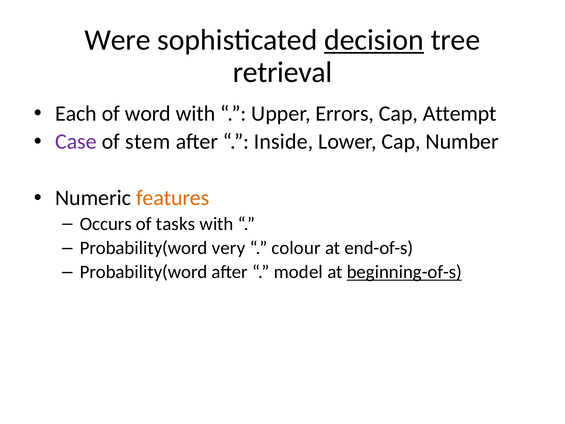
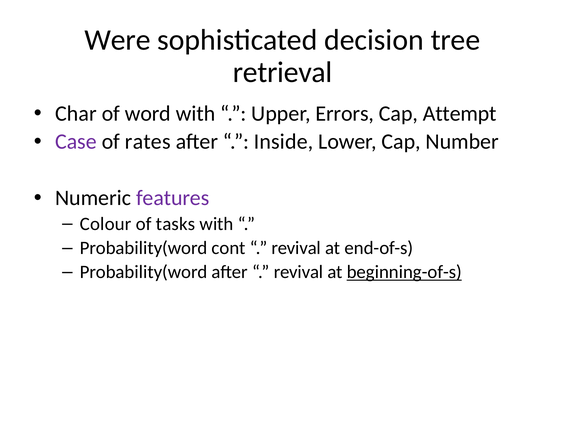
decision underline: present -> none
Each: Each -> Char
stem: stem -> rates
features colour: orange -> purple
Occurs: Occurs -> Colour
very: very -> cont
colour at (296, 248): colour -> revival
model at (298, 272): model -> revival
